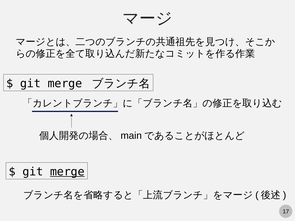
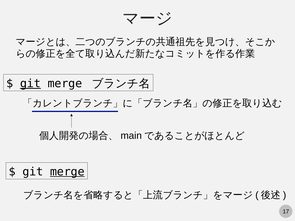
git at (30, 84) underline: none -> present
